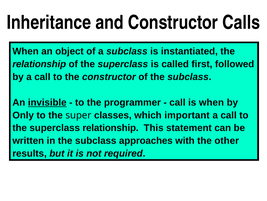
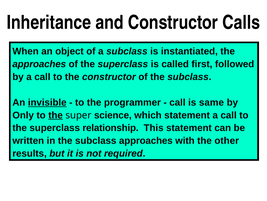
relationship at (39, 64): relationship -> approaches
is when: when -> same
the at (56, 115) underline: none -> present
classes: classes -> science
which important: important -> statement
